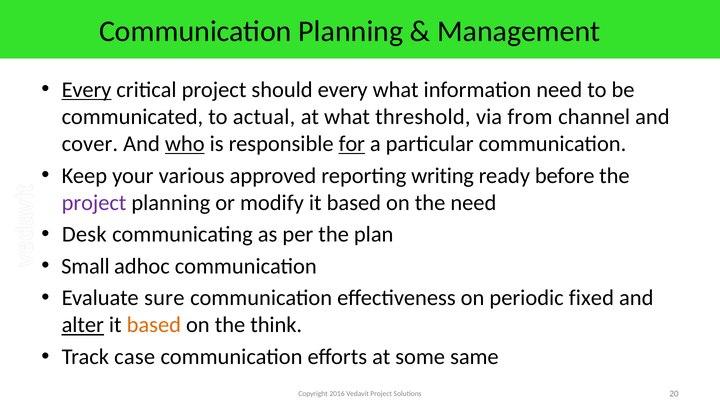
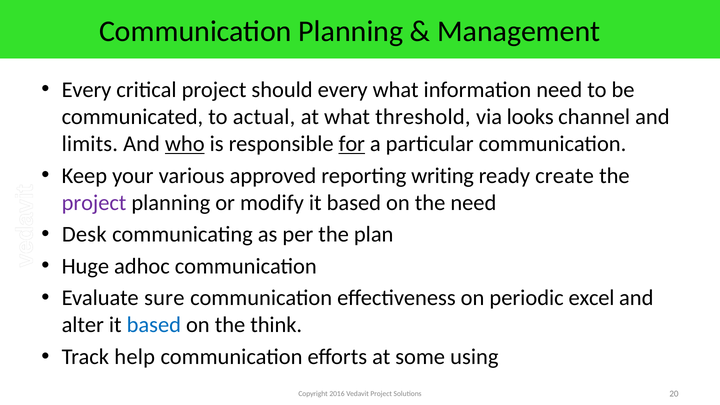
Every at (87, 90) underline: present -> none
from: from -> looks
cover: cover -> limits
before: before -> create
Small: Small -> Huge
fixed: fixed -> excel
alter underline: present -> none
based at (154, 325) colour: orange -> blue
case: case -> help
same: same -> using
